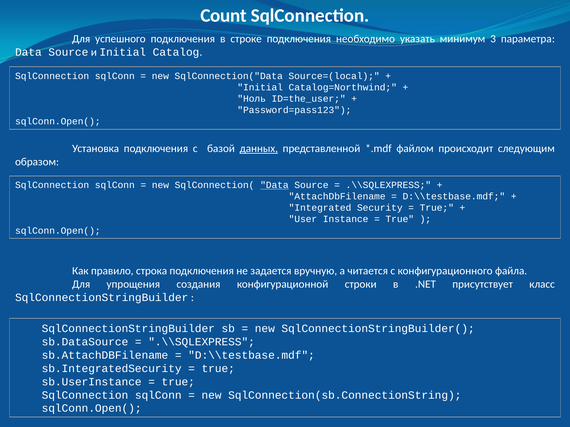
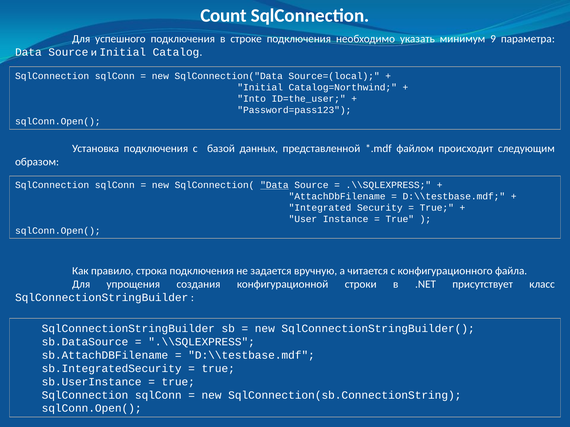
3: 3 -> 9
Ноль: Ноль -> Into
данных underline: present -> none
